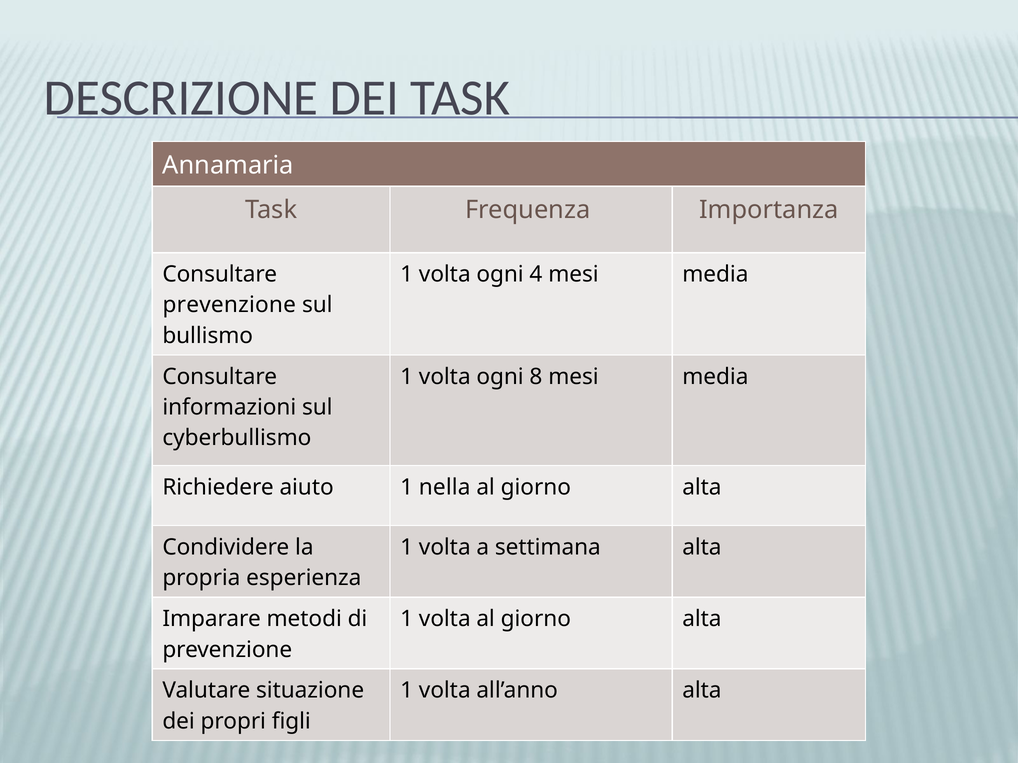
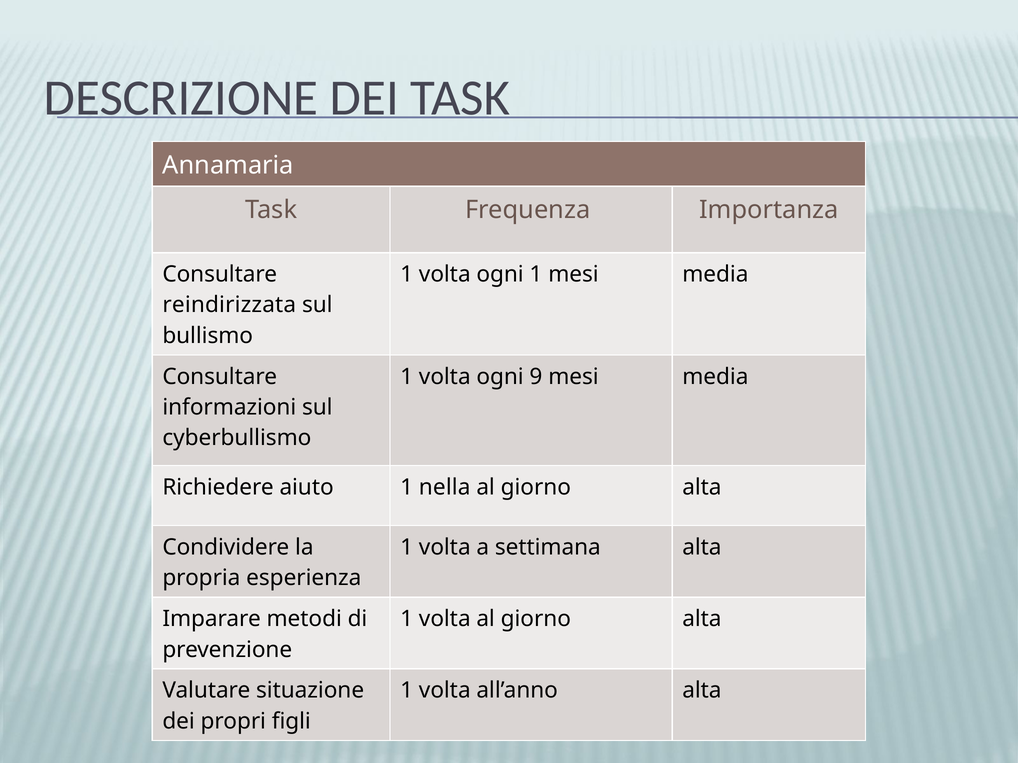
ogni 4: 4 -> 1
prevenzione at (229, 305): prevenzione -> reindirizzata
8: 8 -> 9
